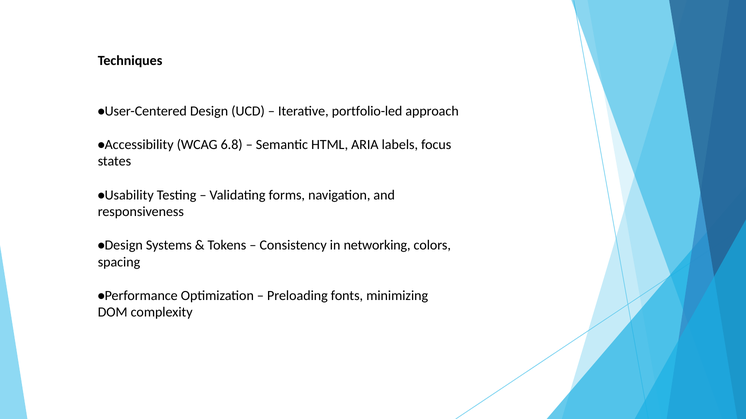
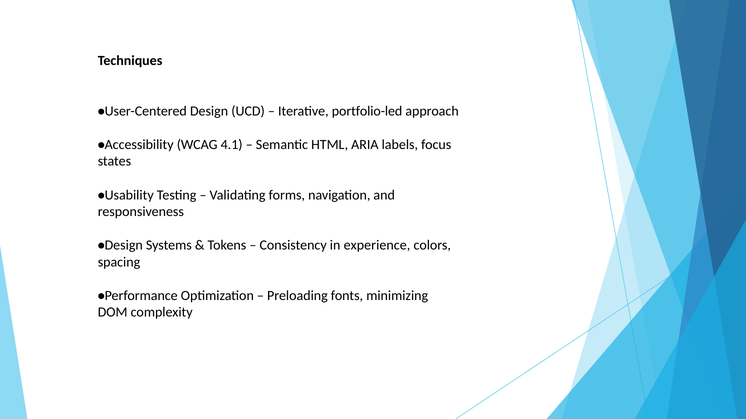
6.8: 6.8 -> 4.1
networking: networking -> experience
